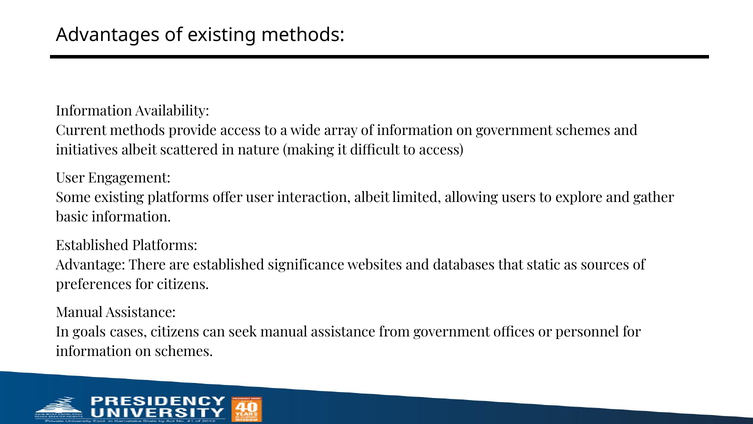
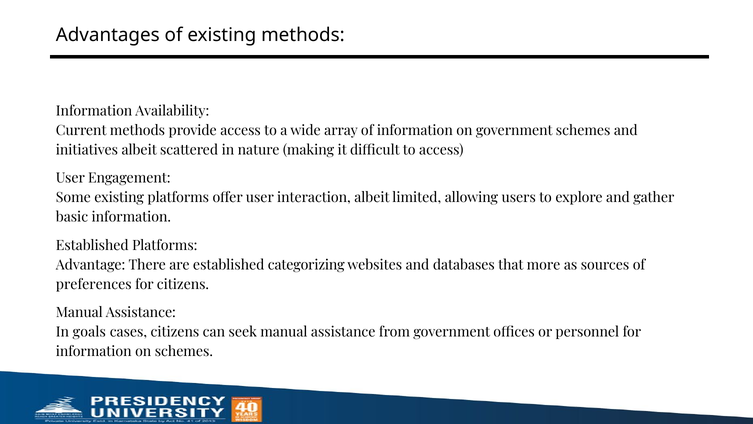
significance: significance -> categorizing
static: static -> more
